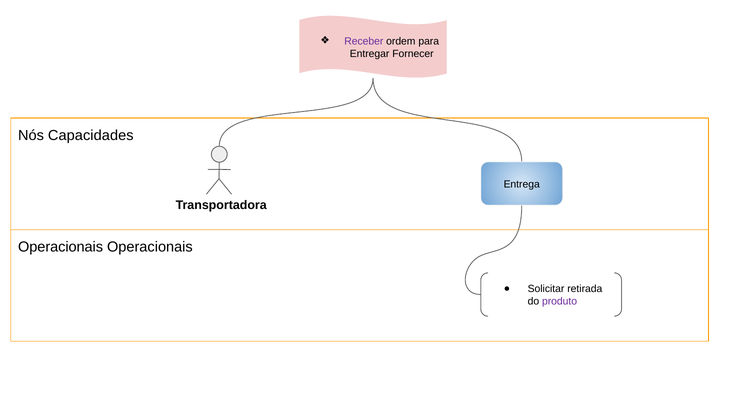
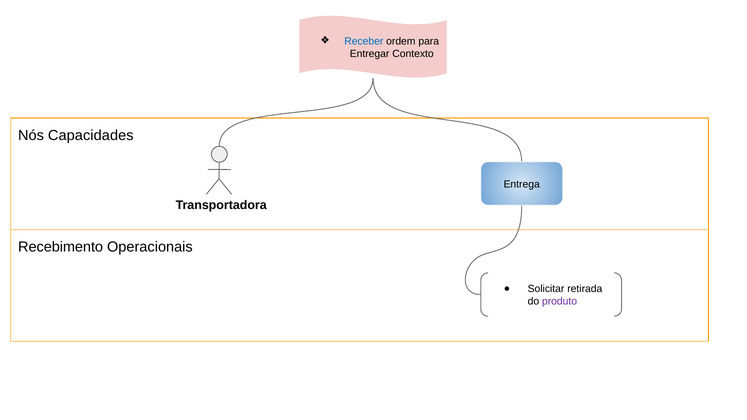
Receber colour: purple -> blue
Fornecer: Fornecer -> Contexto
Operacionais at (61, 247): Operacionais -> Recebimento
